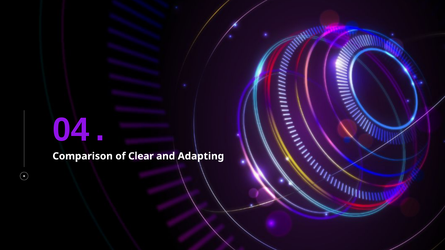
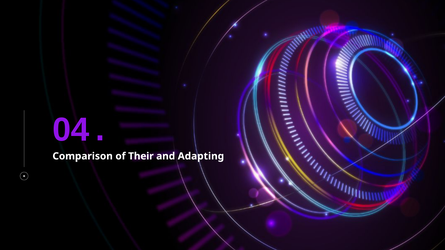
Clear: Clear -> Their
